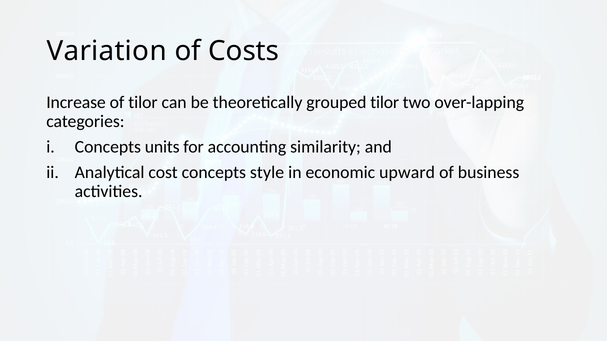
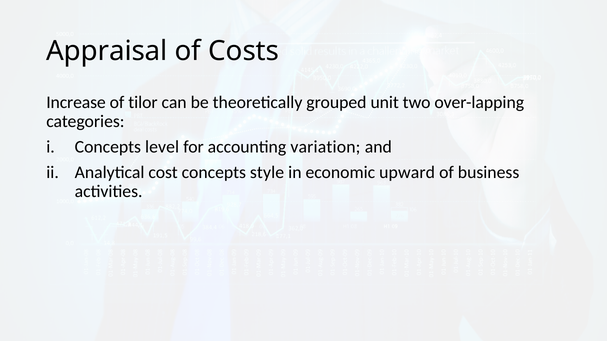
Variation: Variation -> Appraisal
grouped tilor: tilor -> unit
units: units -> level
similarity: similarity -> variation
